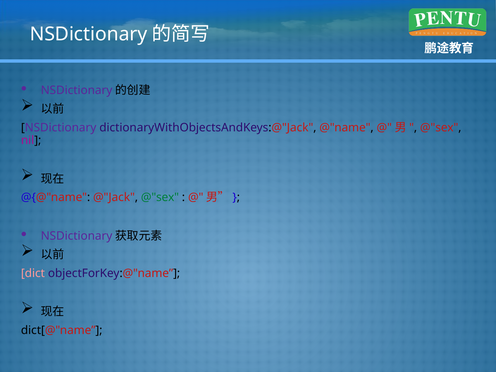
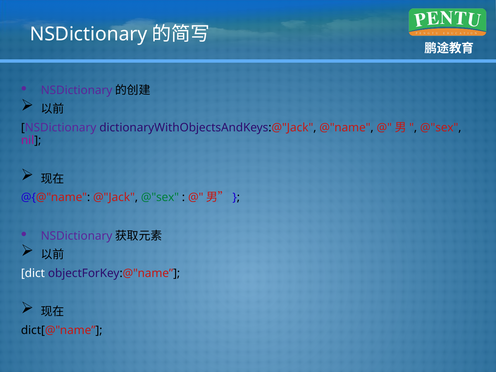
dict colour: pink -> white
